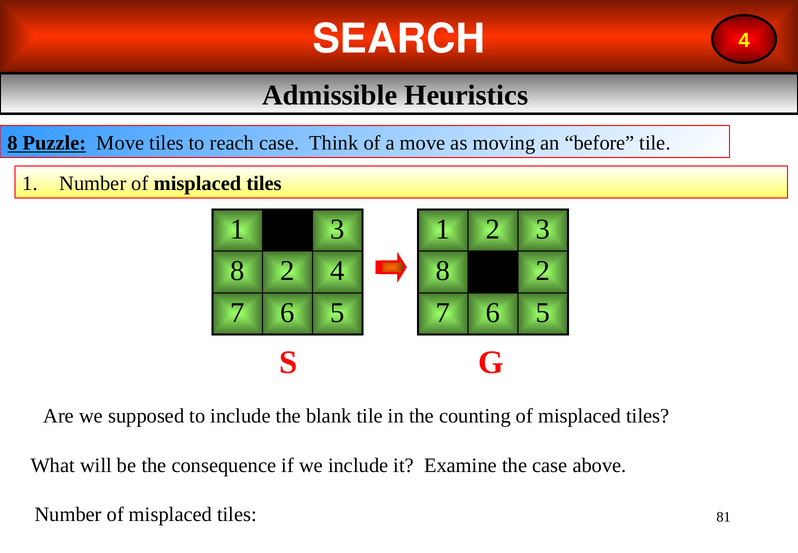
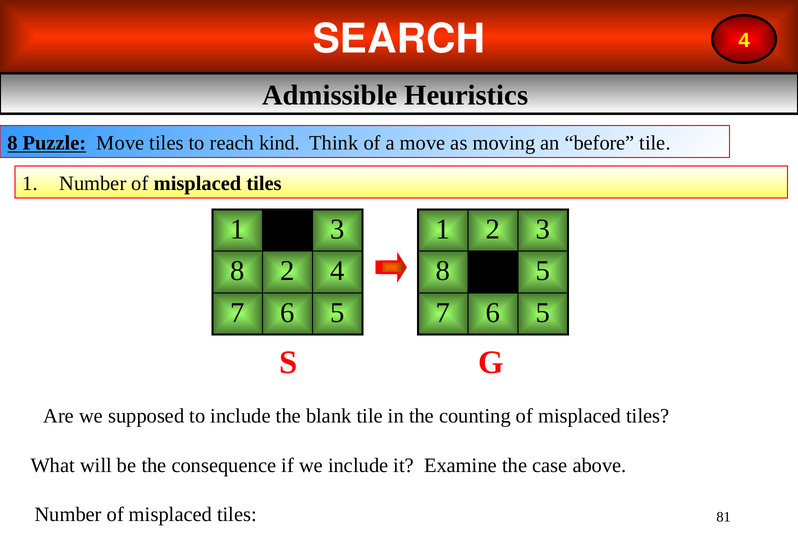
reach case: case -> kind
2 at (543, 271): 2 -> 5
